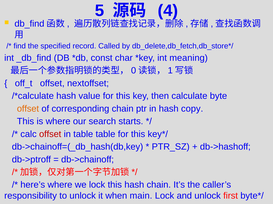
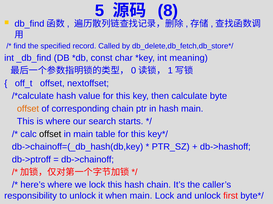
4: 4 -> 8
hash copy: copy -> main
offset at (50, 135) colour: red -> black
in table: table -> main
